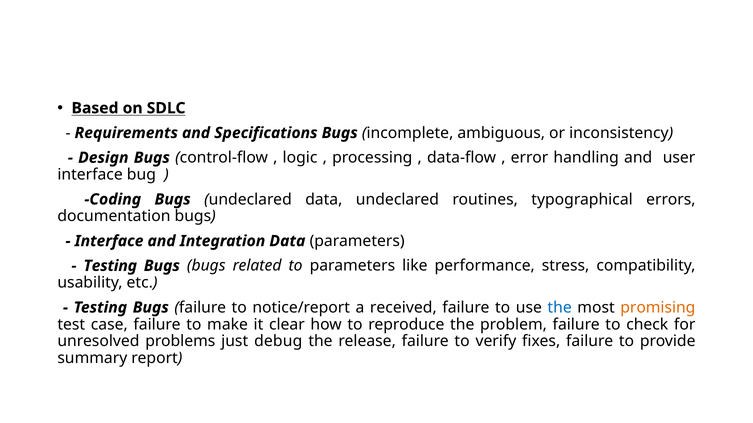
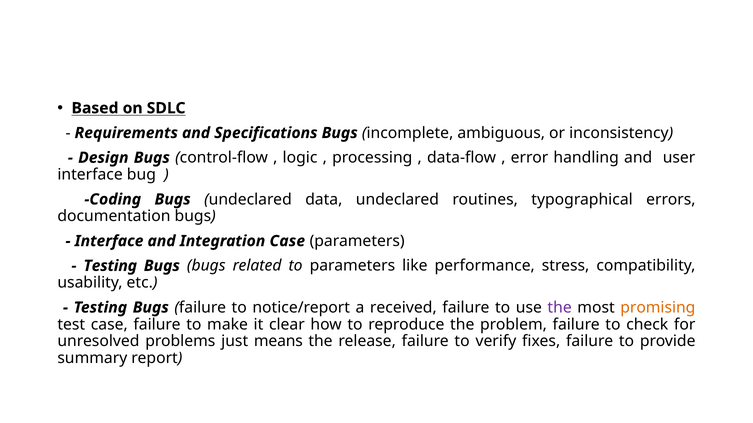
Integration Data: Data -> Case
the at (560, 308) colour: blue -> purple
debug: debug -> means
